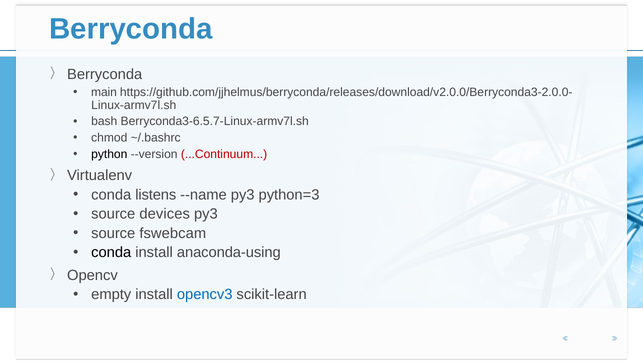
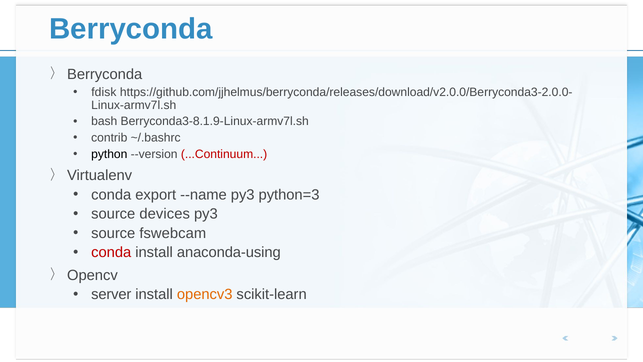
main: main -> fdisk
Berryconda3-6.5.7-Linux-armv7l.sh: Berryconda3-6.5.7-Linux-armv7l.sh -> Berryconda3-8.1.9-Linux-armv7l.sh
chmod: chmod -> contrib
listens: listens -> export
conda at (111, 252) colour: black -> red
empty: empty -> server
opencv3 colour: blue -> orange
